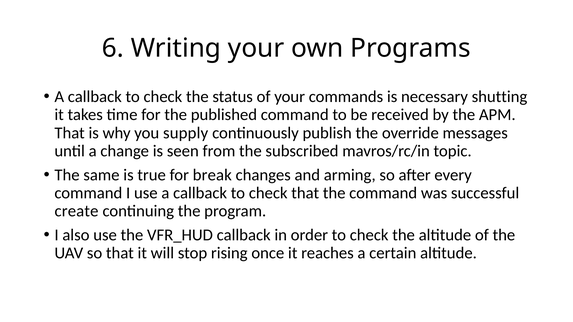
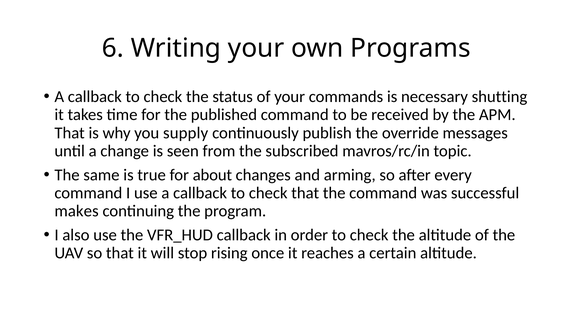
break: break -> about
create: create -> makes
